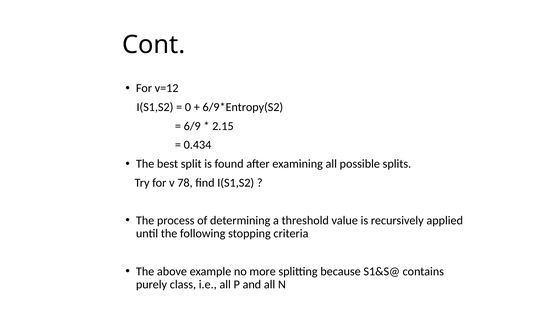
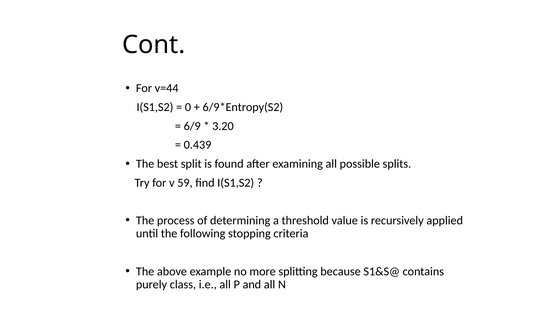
v=12: v=12 -> v=44
2.15: 2.15 -> 3.20
0.434: 0.434 -> 0.439
78: 78 -> 59
